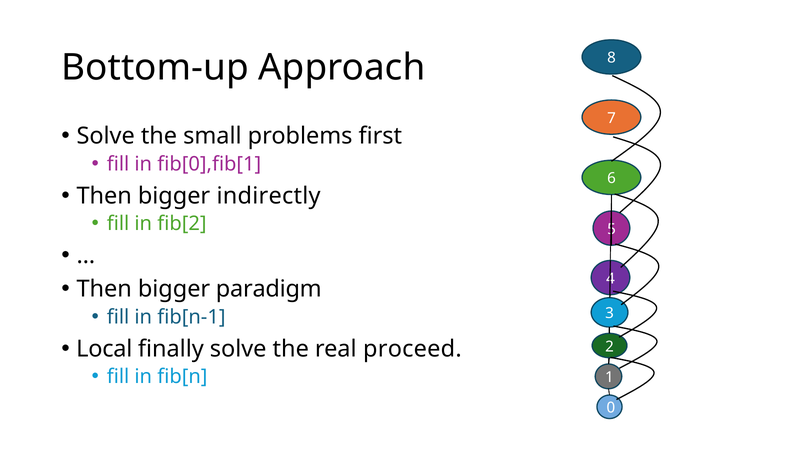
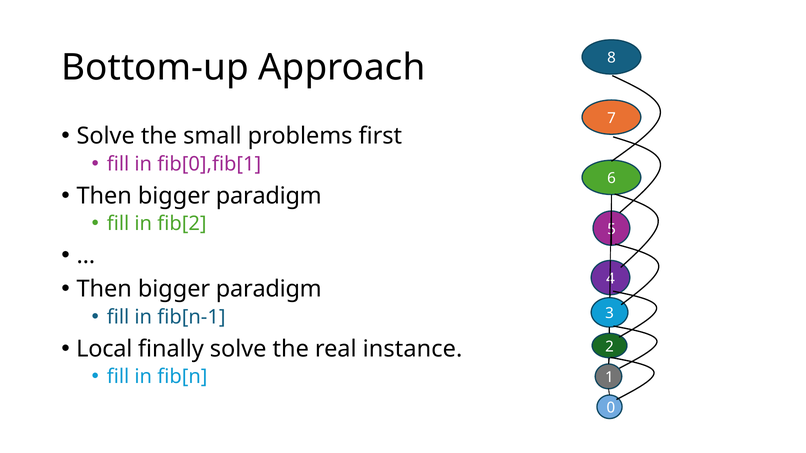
indirectly at (269, 196): indirectly -> paradigm
proceed: proceed -> instance
